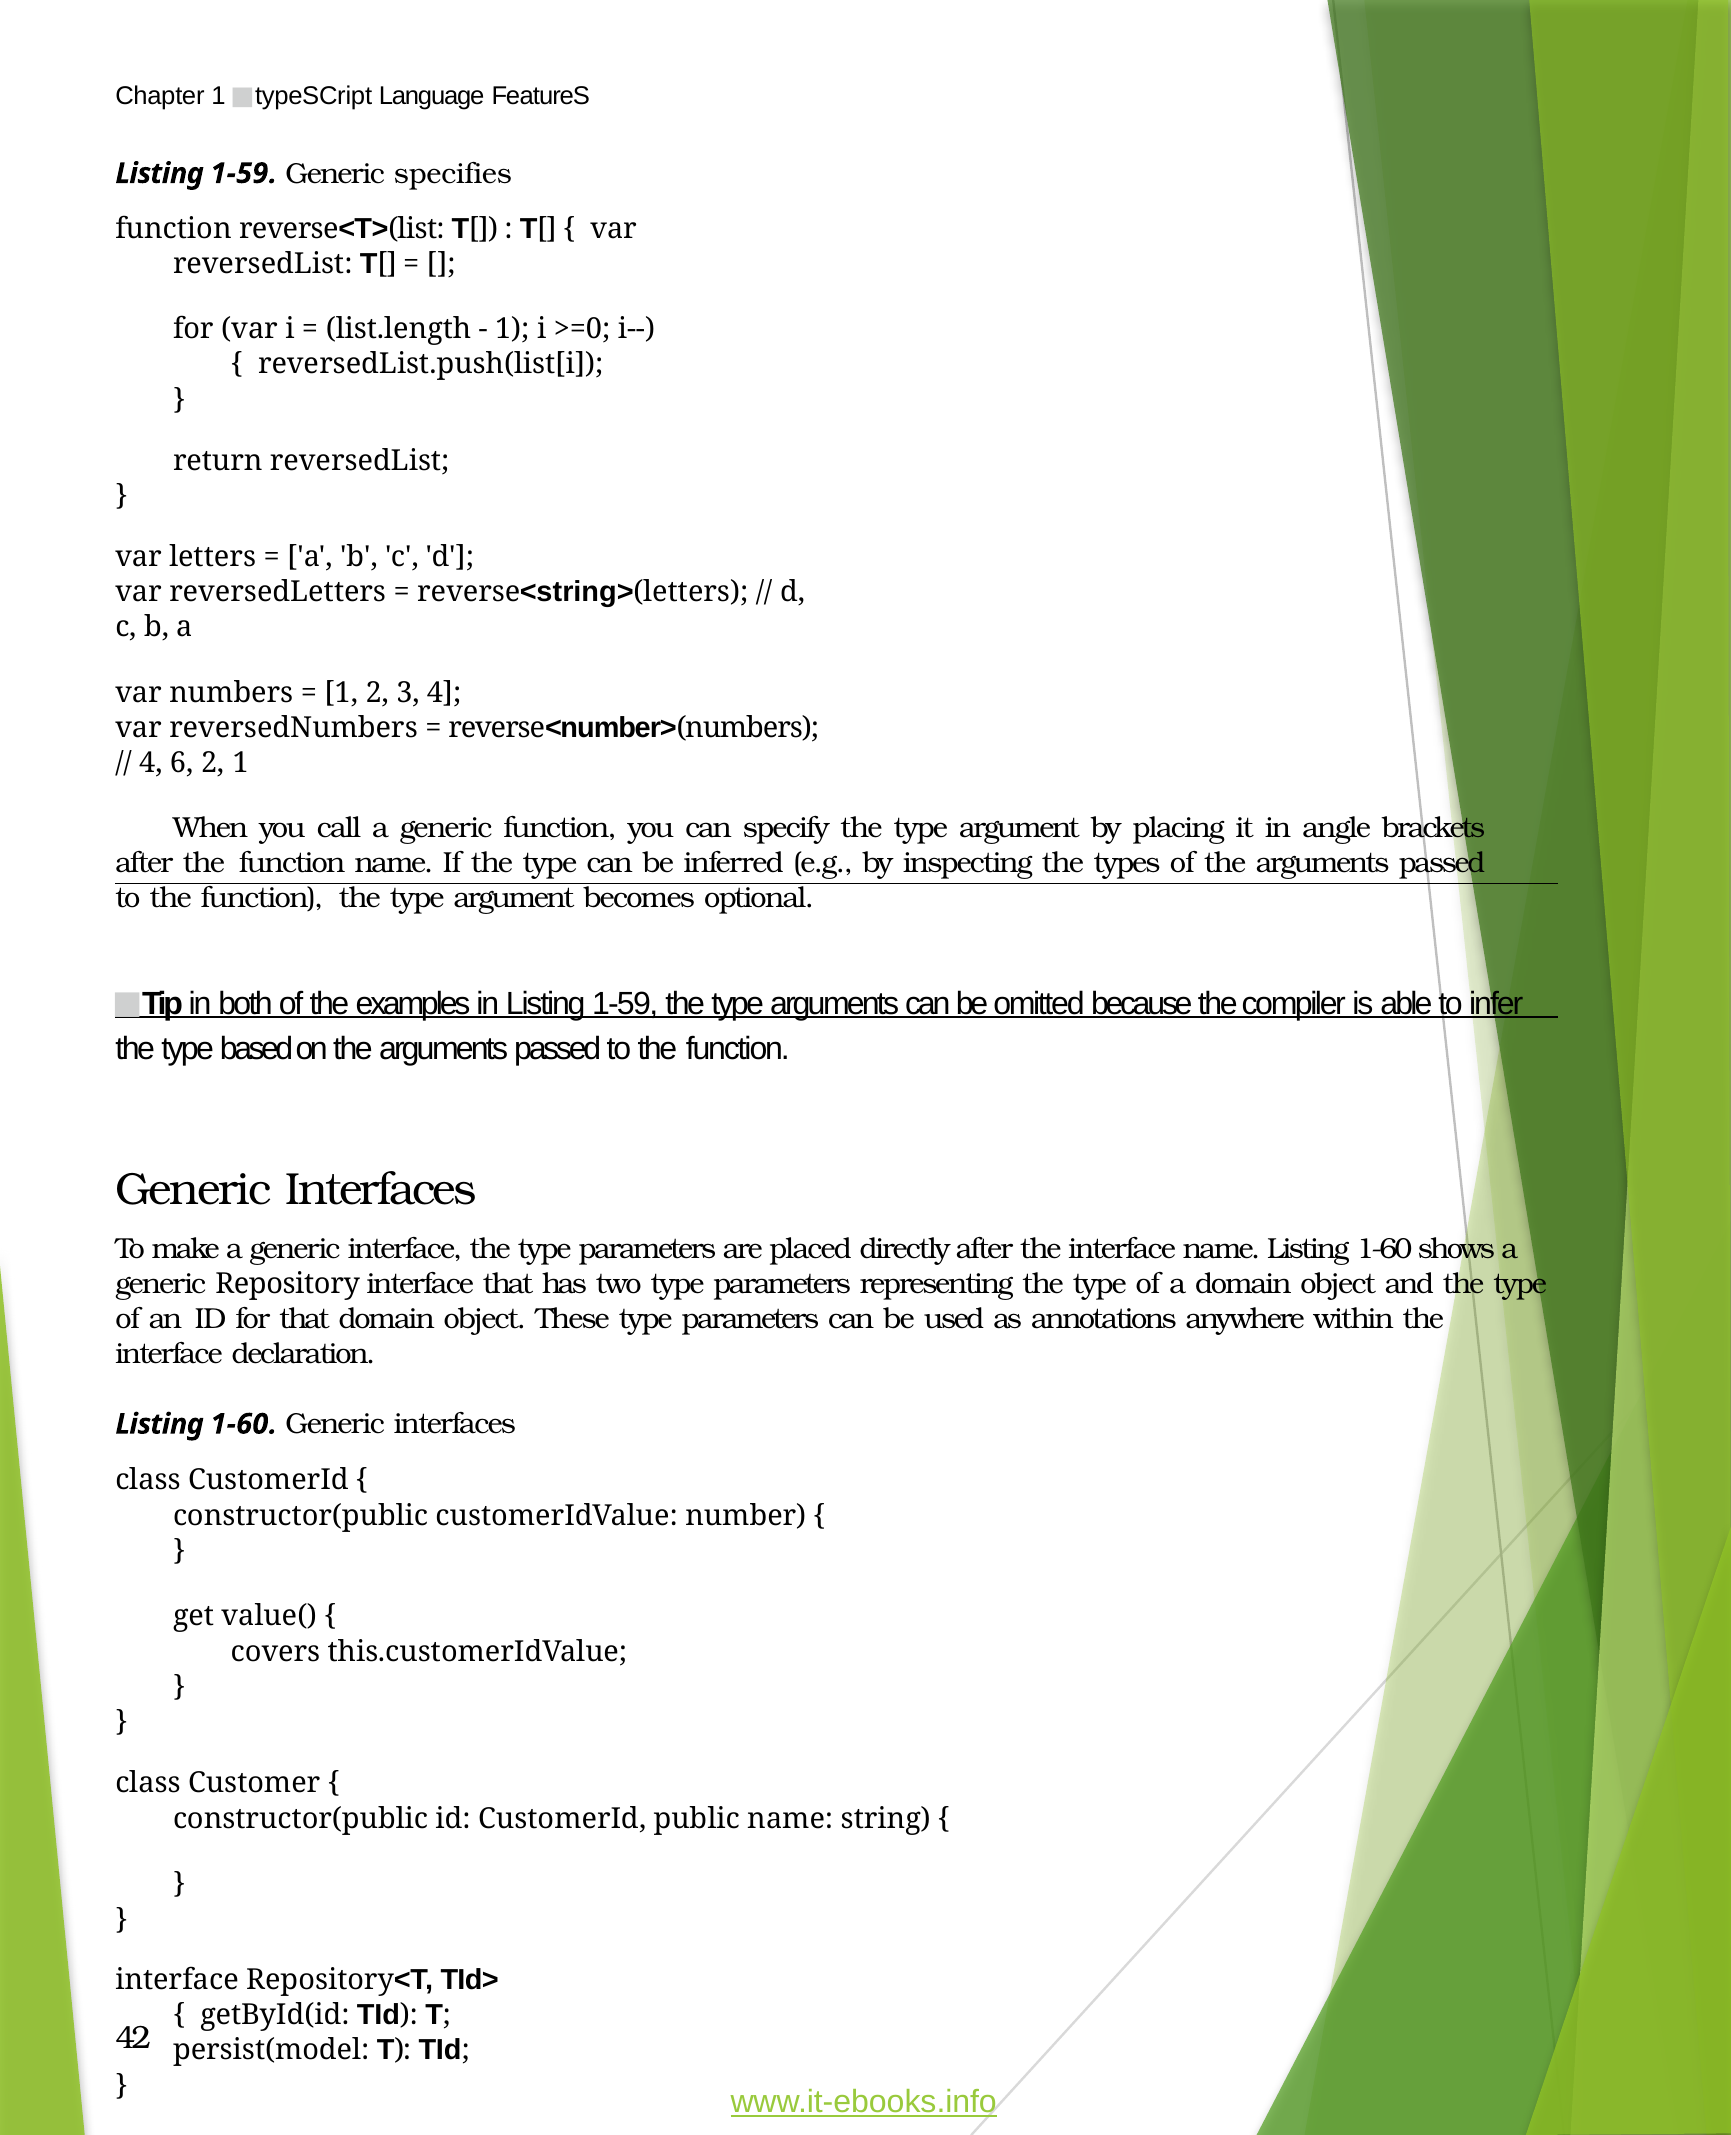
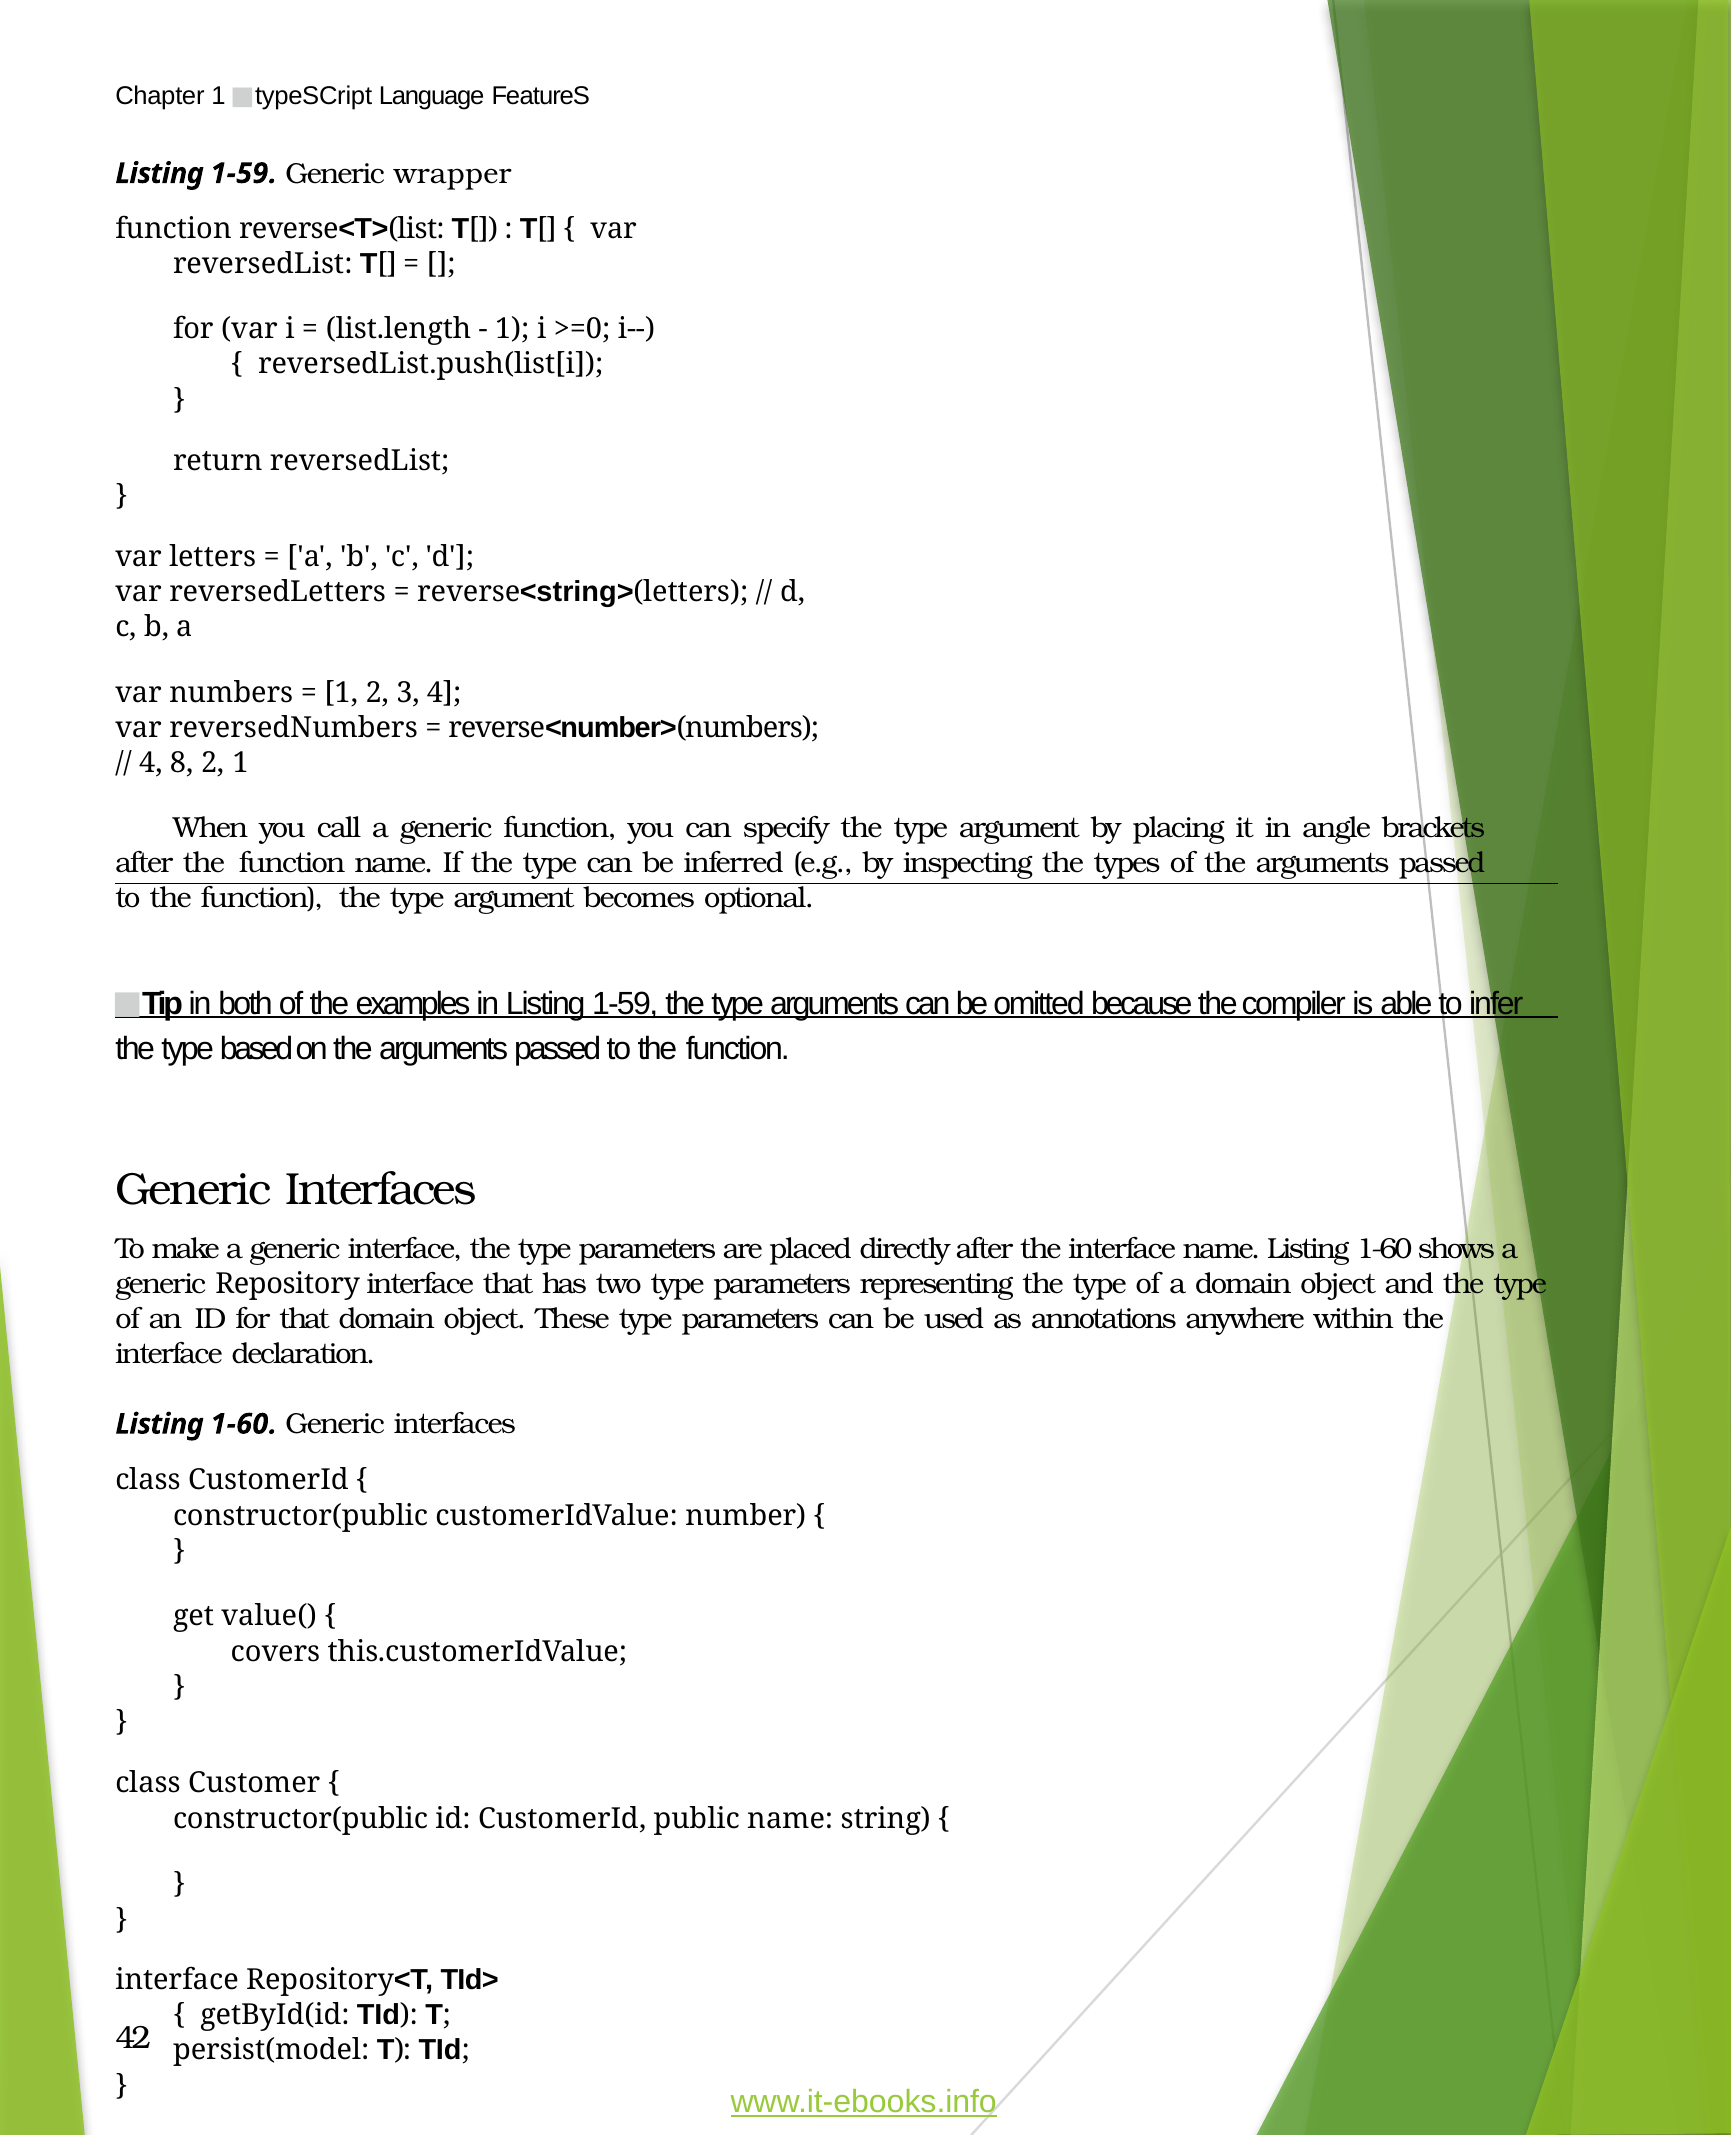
specifies: specifies -> wrapper
6: 6 -> 8
